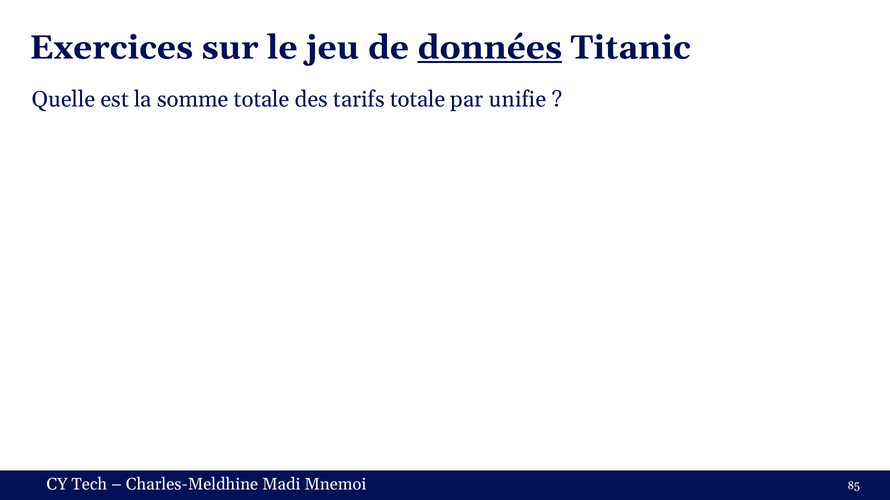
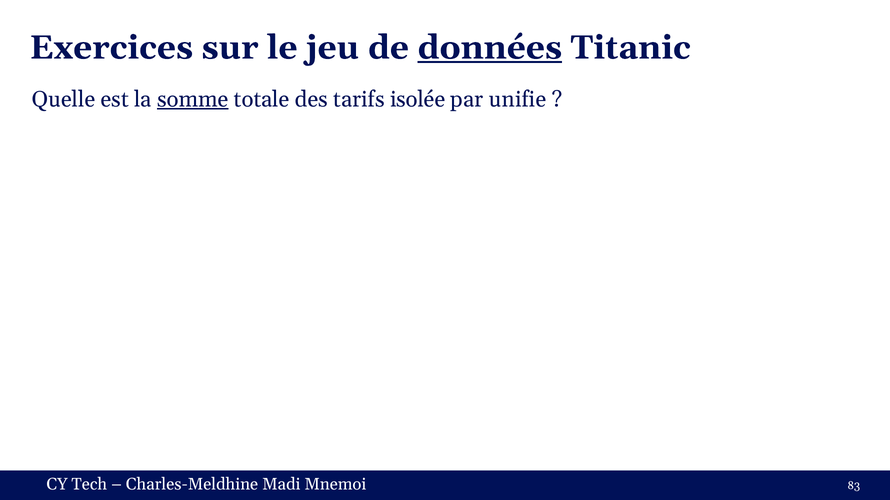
somme underline: none -> present
tarifs totale: totale -> isolée
85: 85 -> 83
